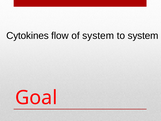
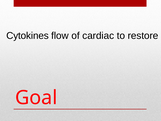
of system: system -> cardiac
to system: system -> restore
